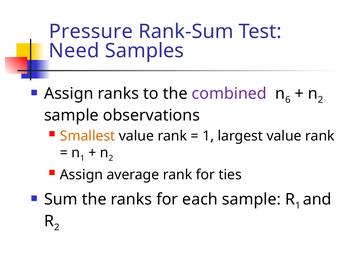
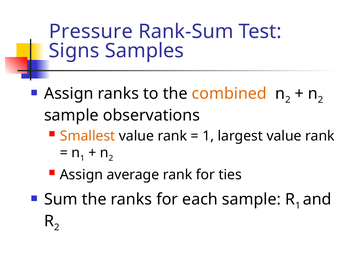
Need: Need -> Signs
combined colour: purple -> orange
6 at (288, 100): 6 -> 2
